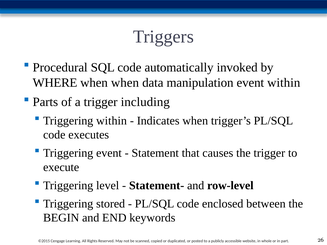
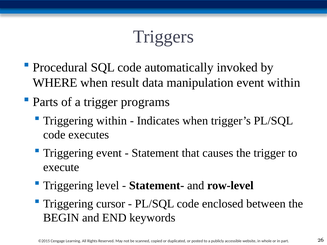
when when: when -> result
including: including -> programs
stored: stored -> cursor
